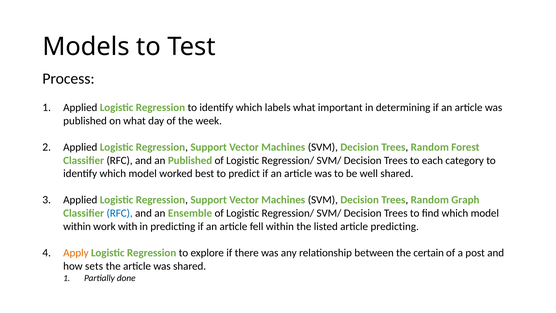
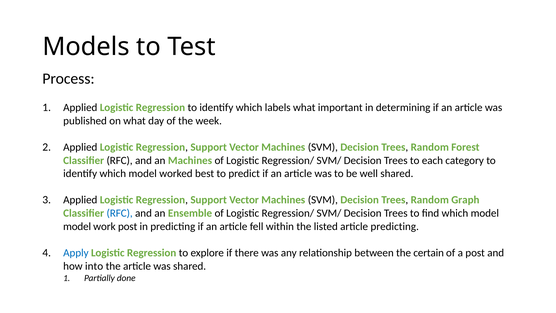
an Published: Published -> Machines
within at (77, 226): within -> model
work with: with -> post
Apply colour: orange -> blue
sets: sets -> into
